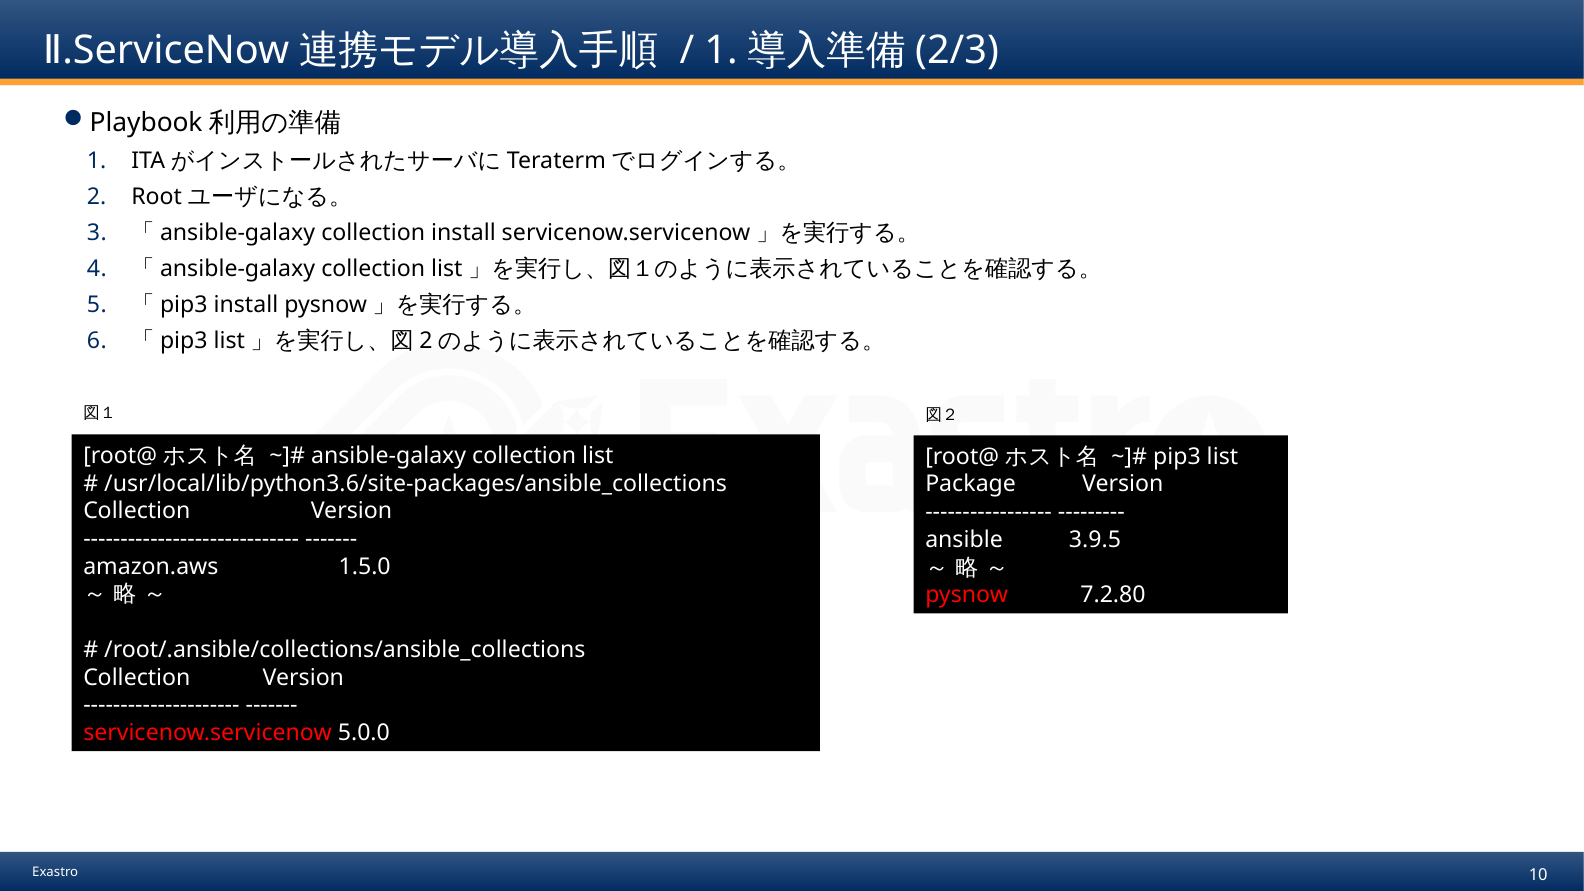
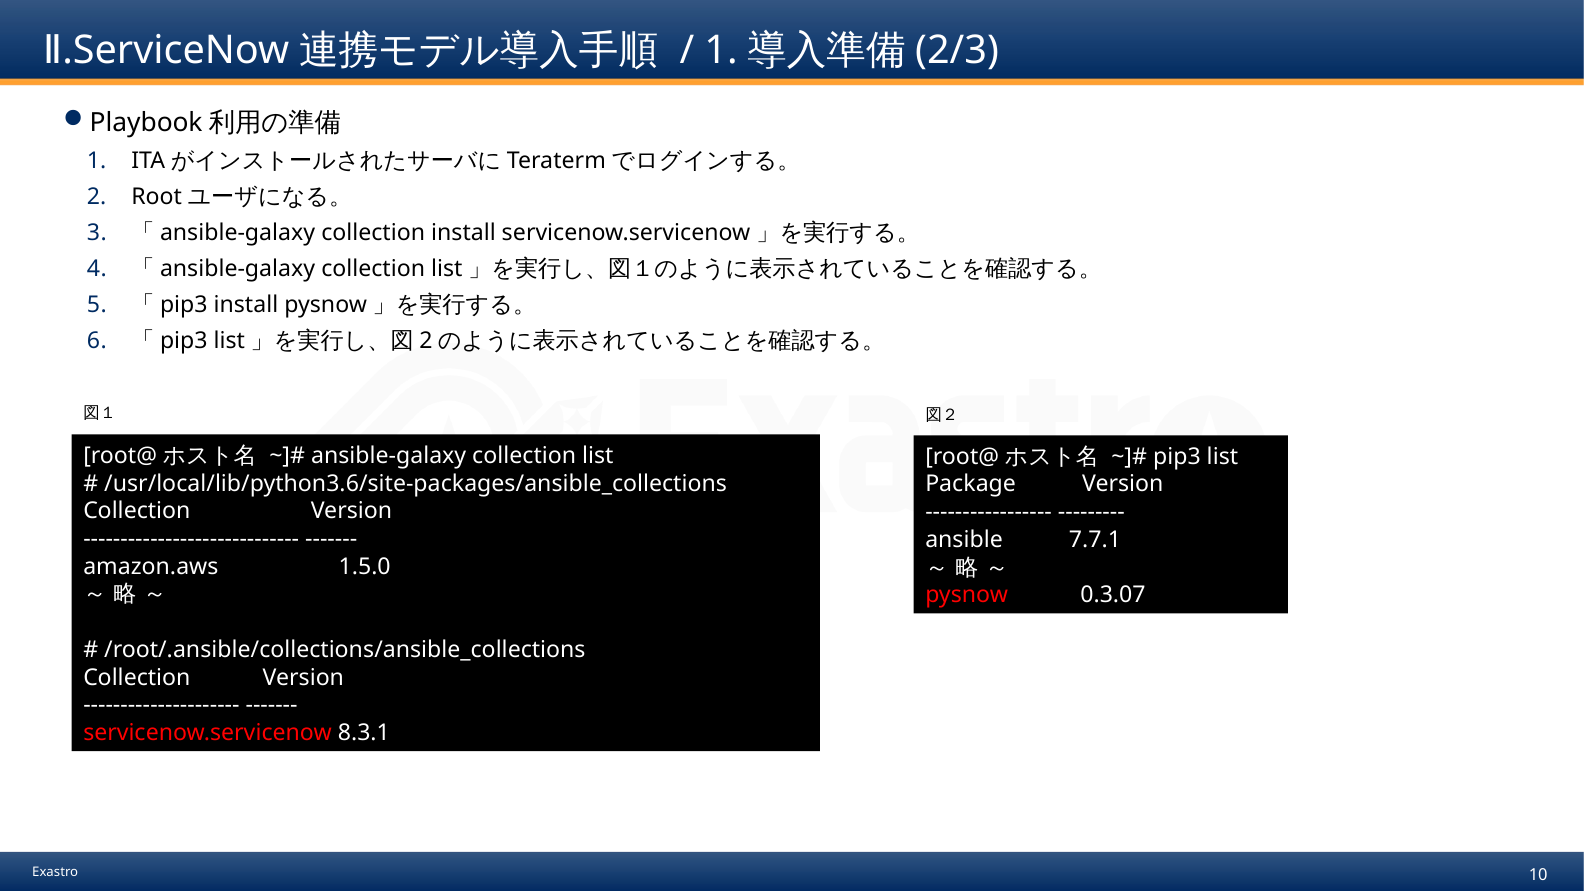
3.9.5: 3.9.5 -> 7.7.1
7.2.80: 7.2.80 -> 0.3.07
5.0.0: 5.0.0 -> 8.3.1
